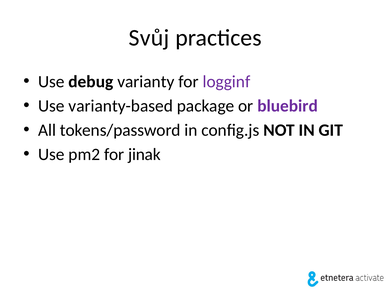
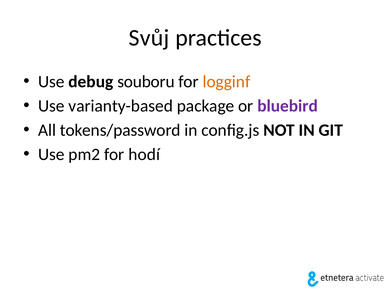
varianty: varianty -> souboru
logginf colour: purple -> orange
jinak: jinak -> hodí
